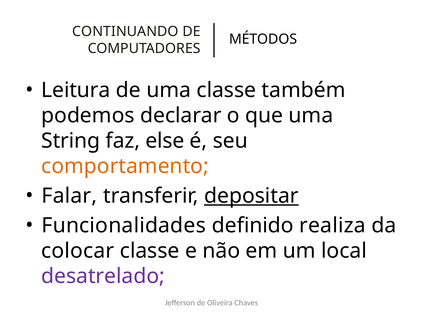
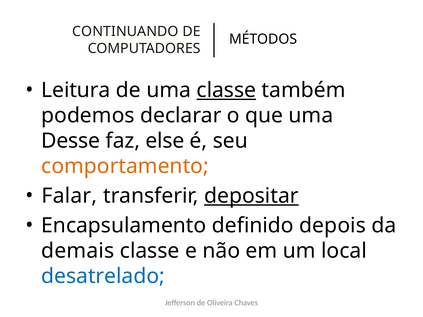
classe at (226, 90) underline: none -> present
String: String -> Desse
Funcionalidades: Funcionalidades -> Encapsulamento
realiza: realiza -> depois
colocar: colocar -> demais
desatrelado colour: purple -> blue
